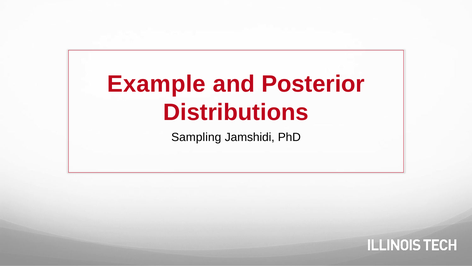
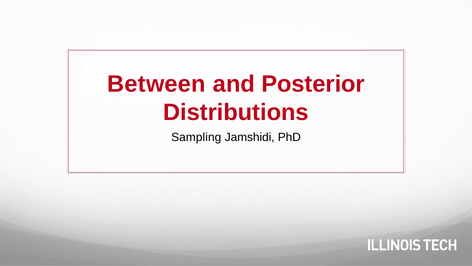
Example: Example -> Between
